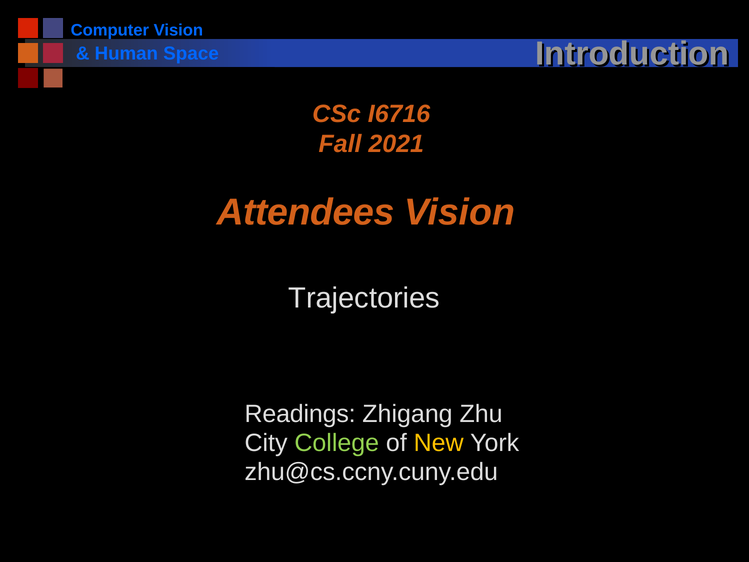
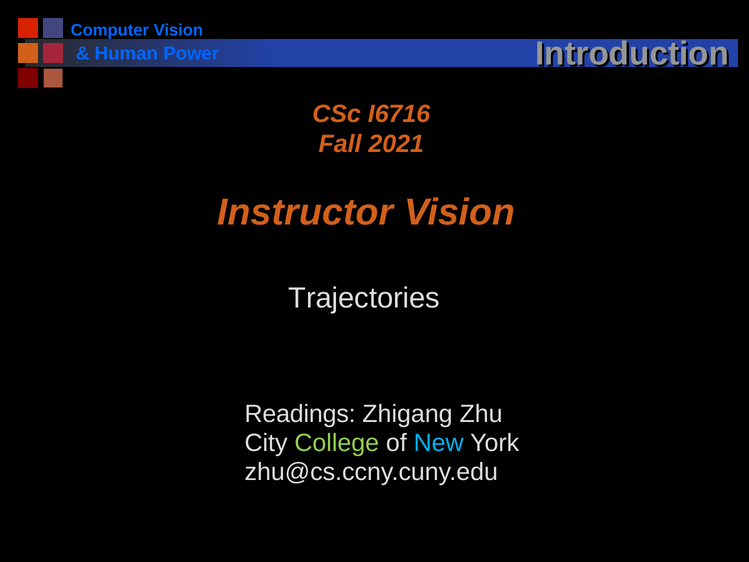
Space: Space -> Power
Attendees: Attendees -> Instructor
New colour: yellow -> light blue
